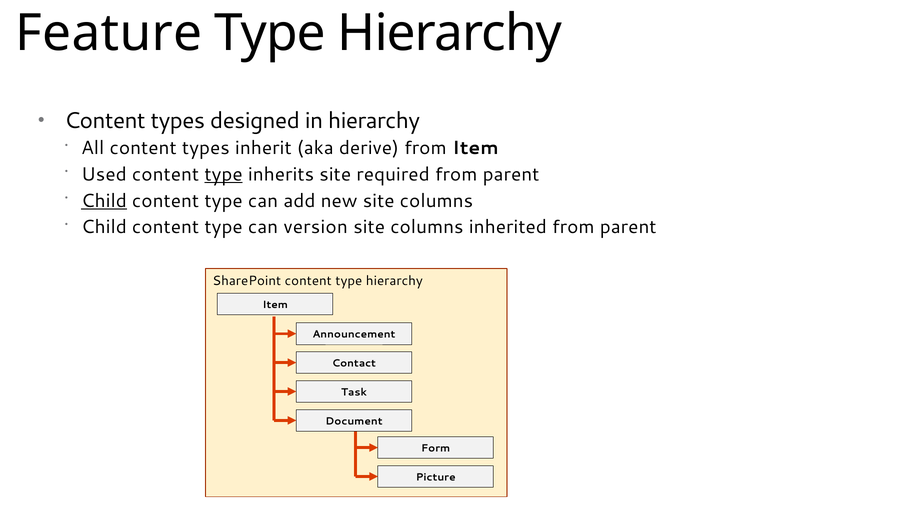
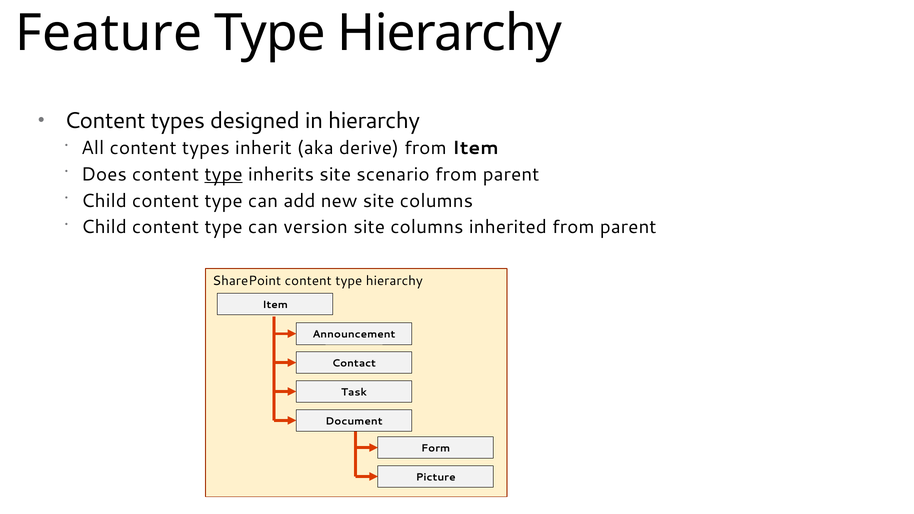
Used: Used -> Does
required: required -> scenario
Child at (104, 201) underline: present -> none
